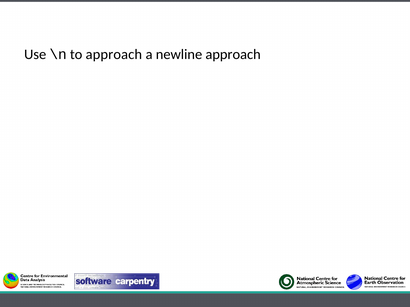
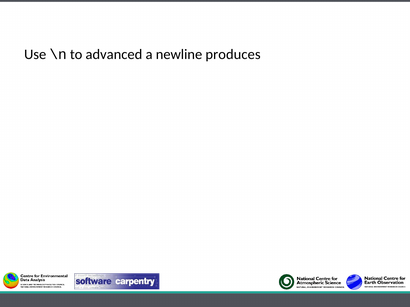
to approach: approach -> advanced
newline approach: approach -> produces
